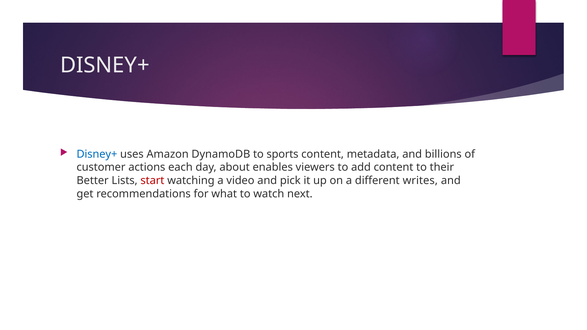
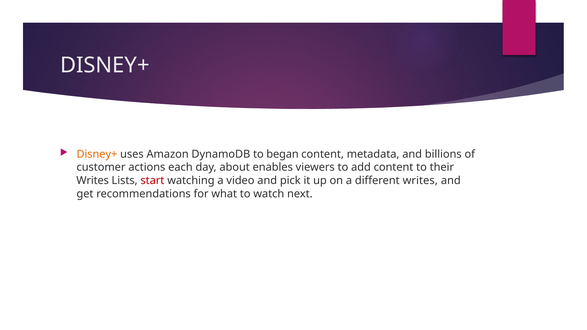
Disney+ at (97, 154) colour: blue -> orange
sports: sports -> began
Better at (93, 181): Better -> Writes
